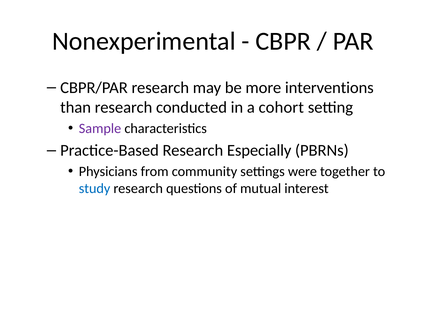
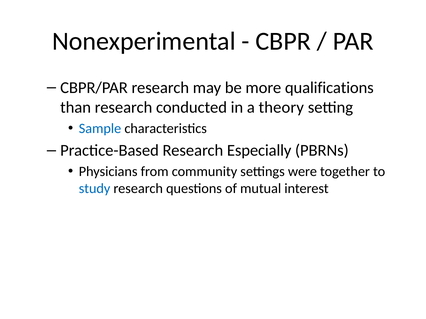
interventions: interventions -> qualifications
cohort: cohort -> theory
Sample colour: purple -> blue
